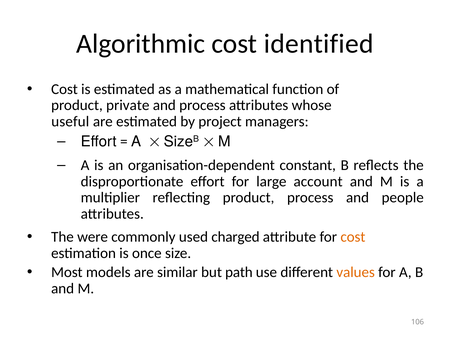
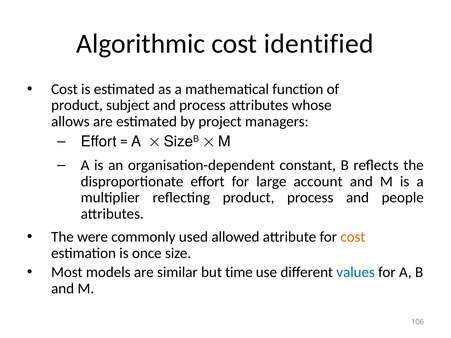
private: private -> subject
useful: useful -> allows
charged: charged -> allowed
path: path -> time
values colour: orange -> blue
